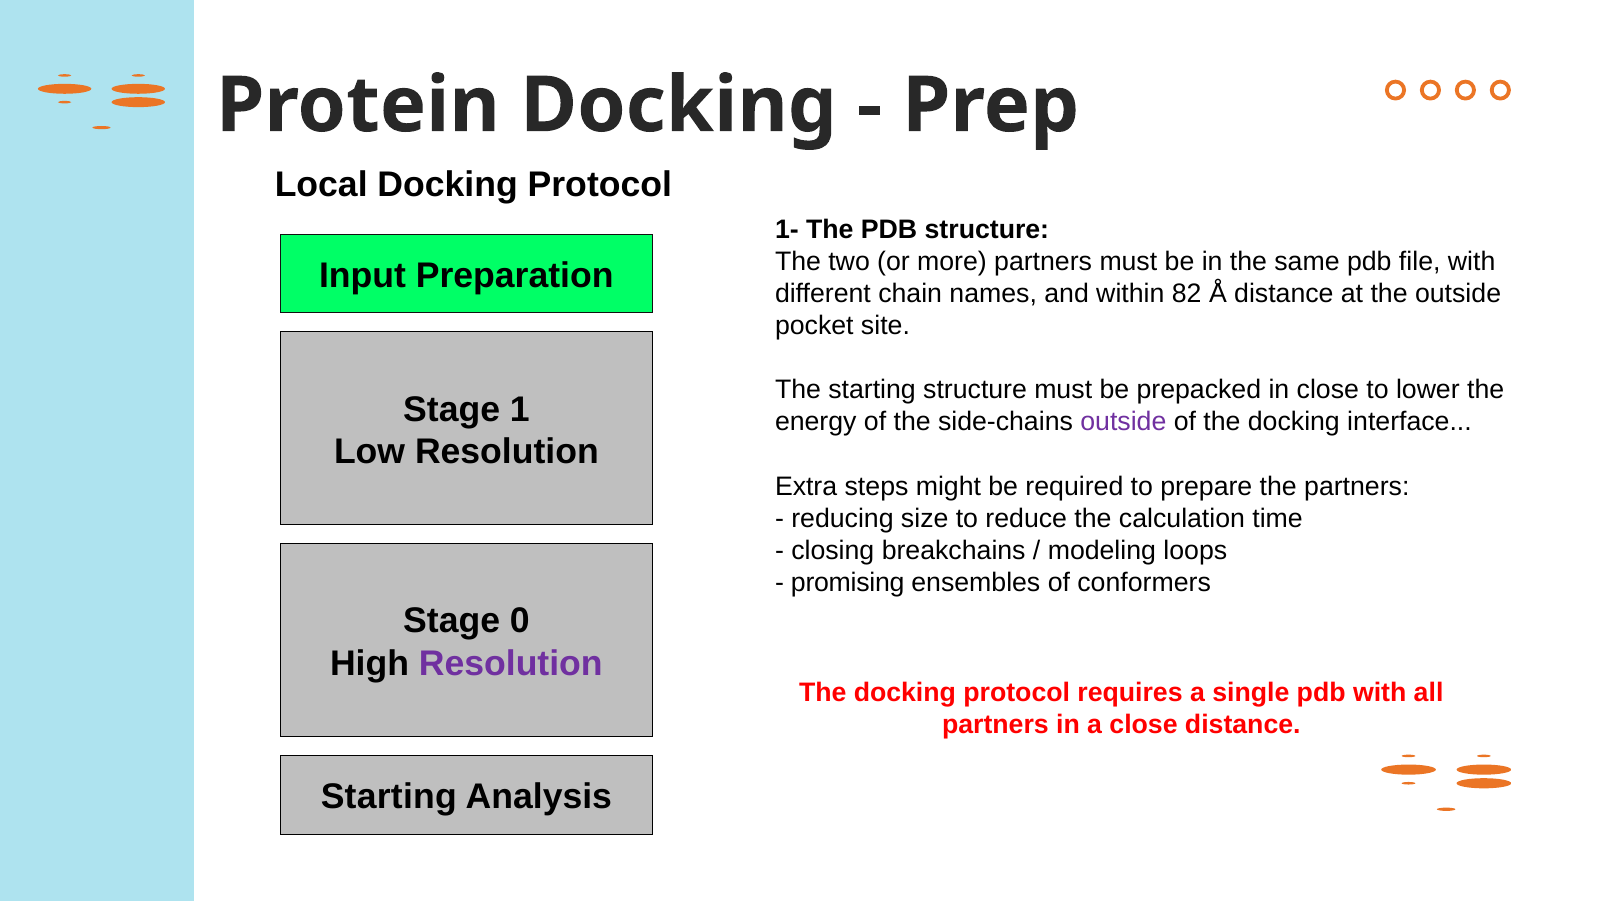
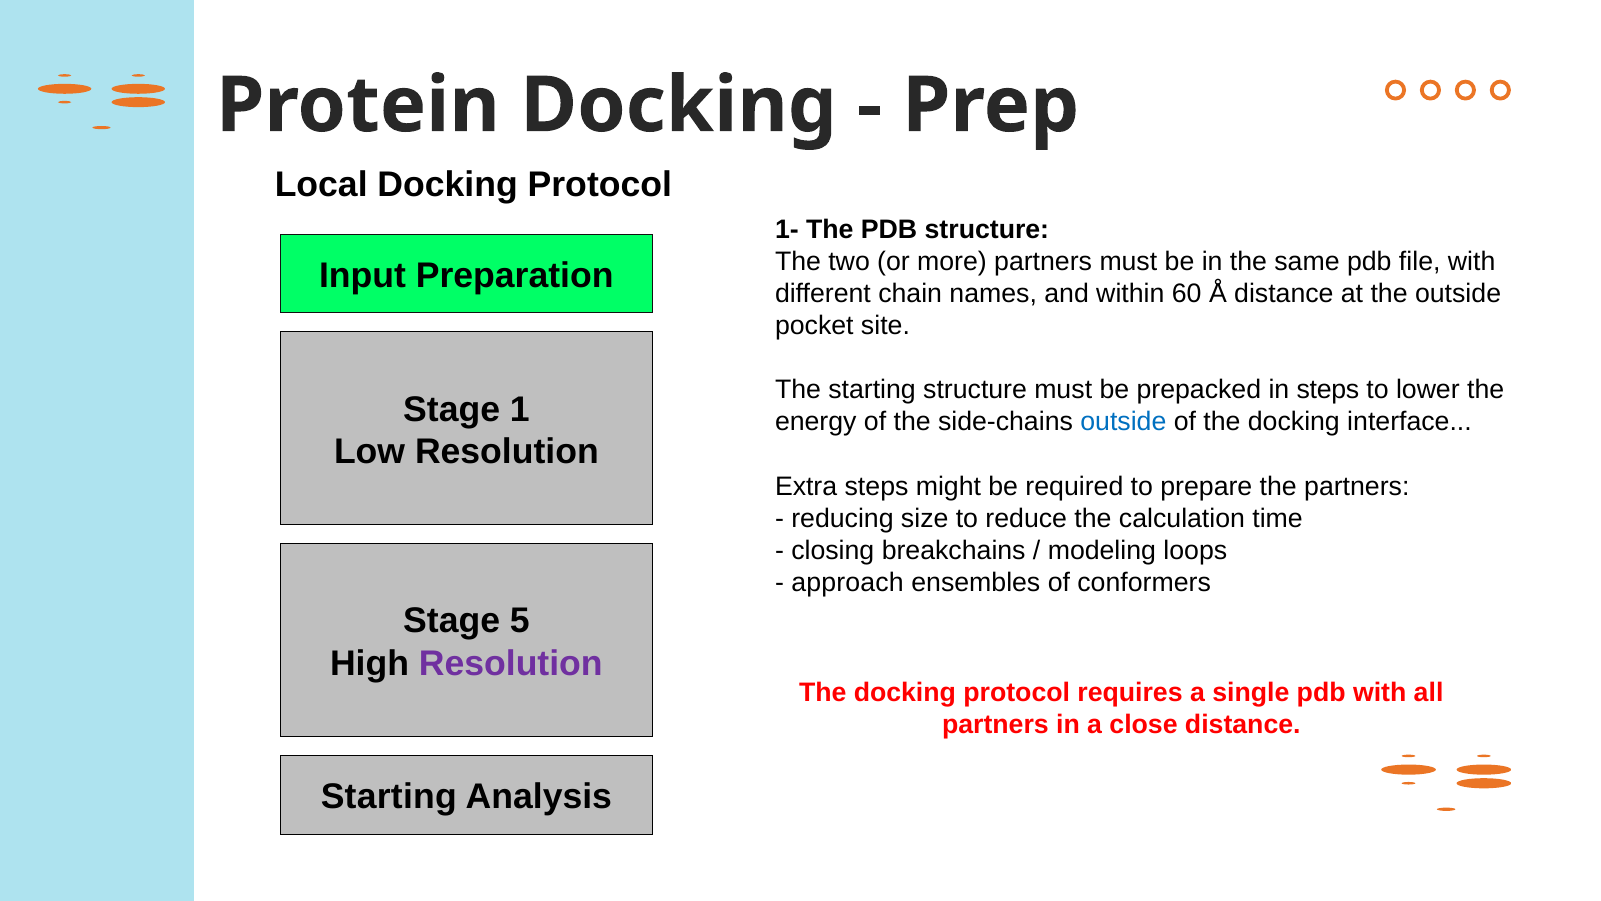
82: 82 -> 60
in close: close -> steps
outside at (1123, 422) colour: purple -> blue
promising: promising -> approach
0: 0 -> 5
